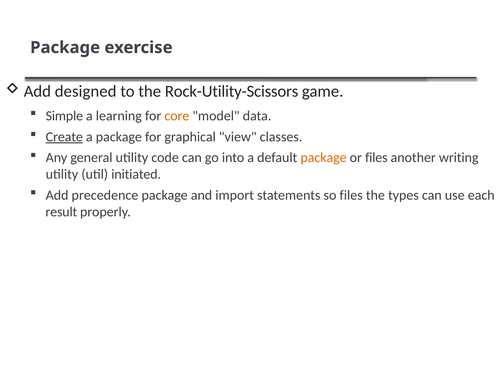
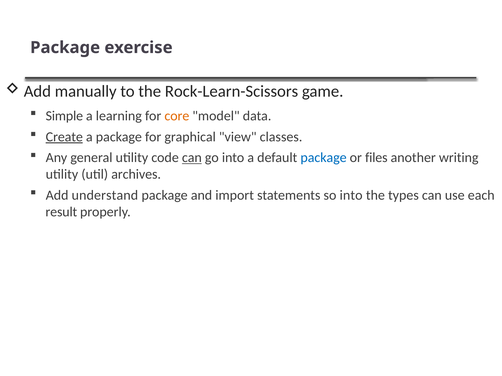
designed: designed -> manually
Rock-Utility-Scissors: Rock-Utility-Scissors -> Rock-Learn-Scissors
can at (192, 158) underline: none -> present
package at (324, 158) colour: orange -> blue
initiated: initiated -> archives
precedence: precedence -> understand
so files: files -> into
